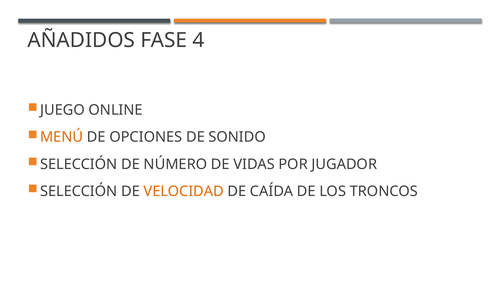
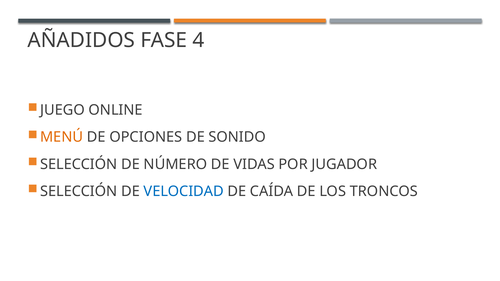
VELOCIDAD colour: orange -> blue
